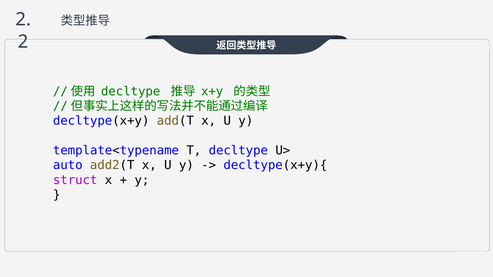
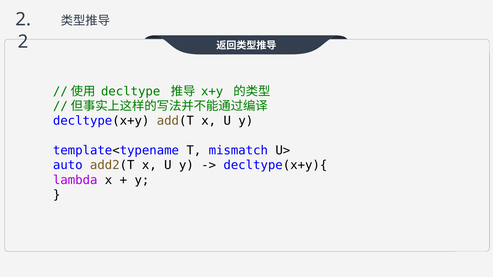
T decltype: decltype -> mismatch
struct: struct -> lambda
